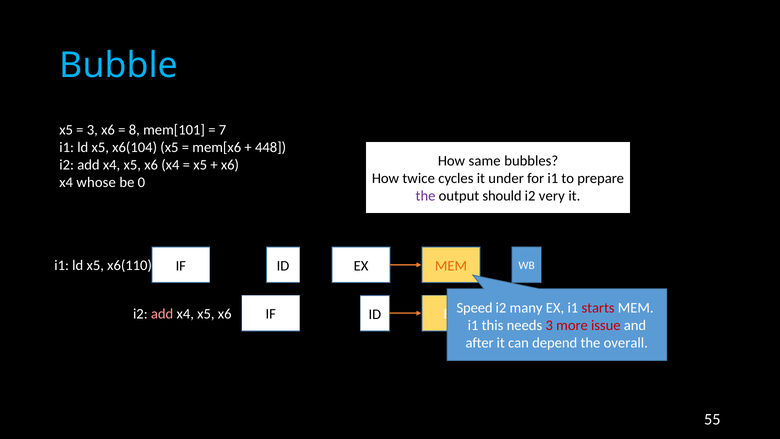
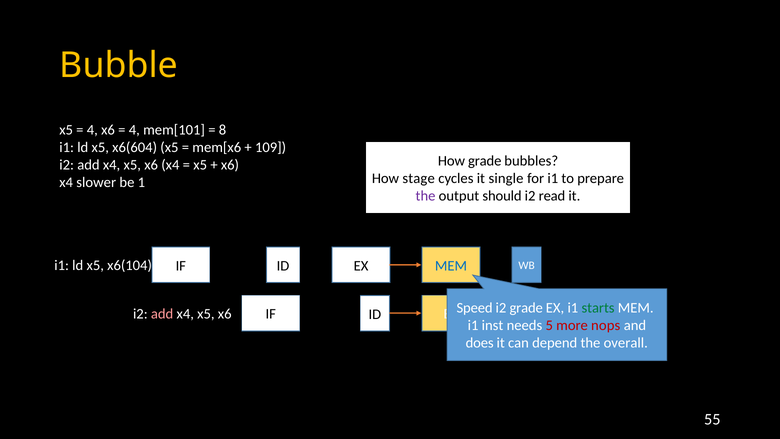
Bubble colour: light blue -> yellow
3 at (92, 130): 3 -> 4
8 at (134, 130): 8 -> 4
7: 7 -> 8
x6(104: x6(104 -> x6(604
448: 448 -> 109
How same: same -> grade
twice: twice -> stage
under: under -> single
whose: whose -> slower
0: 0 -> 1
very: very -> read
x6(110: x6(110 -> x6(104
MEM at (451, 266) colour: orange -> blue
i2 many: many -> grade
starts colour: red -> green
this: this -> inst
needs 3: 3 -> 5
issue: issue -> nops
after: after -> does
